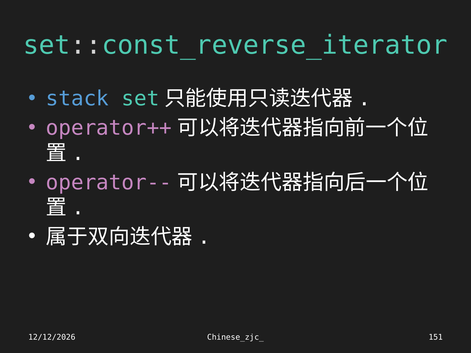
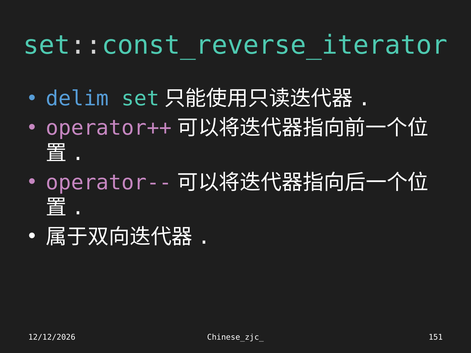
stack: stack -> delim
